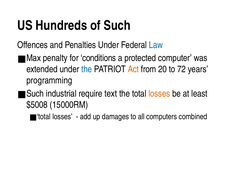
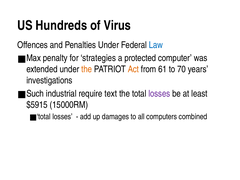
Such: Such -> Virus
conditions: conditions -> strategies
the at (87, 69) colour: blue -> orange
20: 20 -> 61
72: 72 -> 70
programming: programming -> investigations
losses at (159, 94) colour: orange -> purple
$5008: $5008 -> $5915
